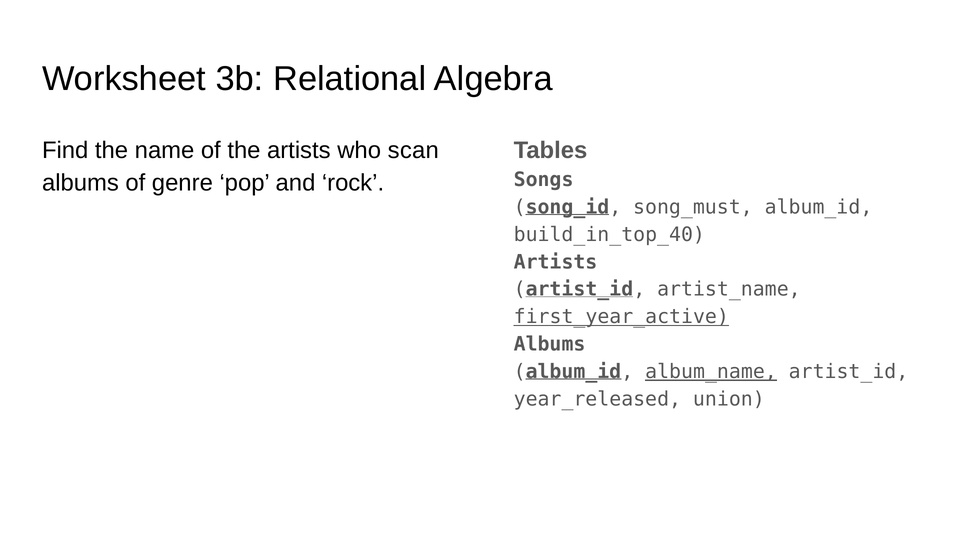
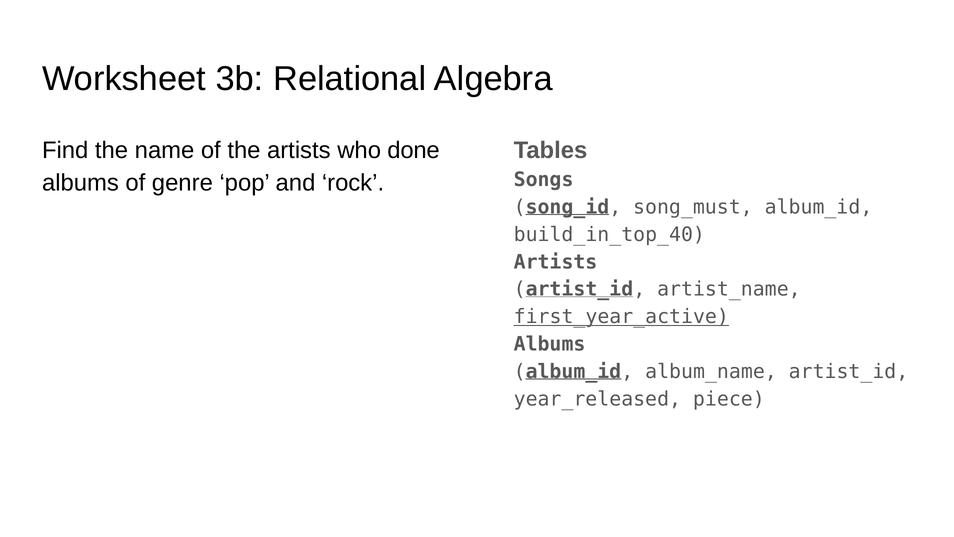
scan: scan -> done
album_name underline: present -> none
union: union -> piece
